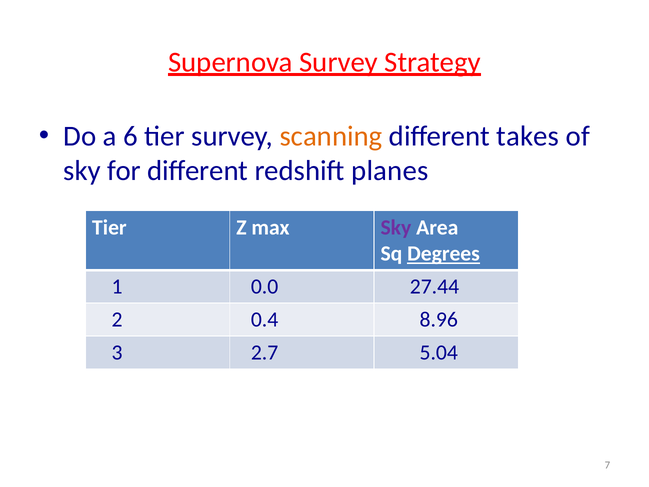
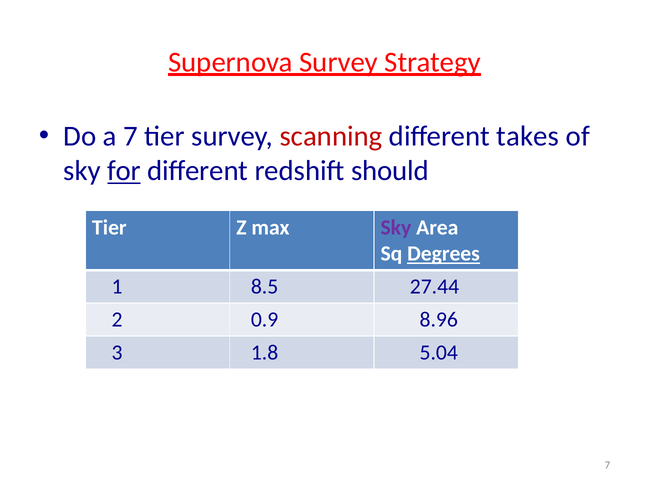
a 6: 6 -> 7
scanning colour: orange -> red
for underline: none -> present
planes: planes -> should
0.0: 0.0 -> 8.5
0.4: 0.4 -> 0.9
2.7: 2.7 -> 1.8
